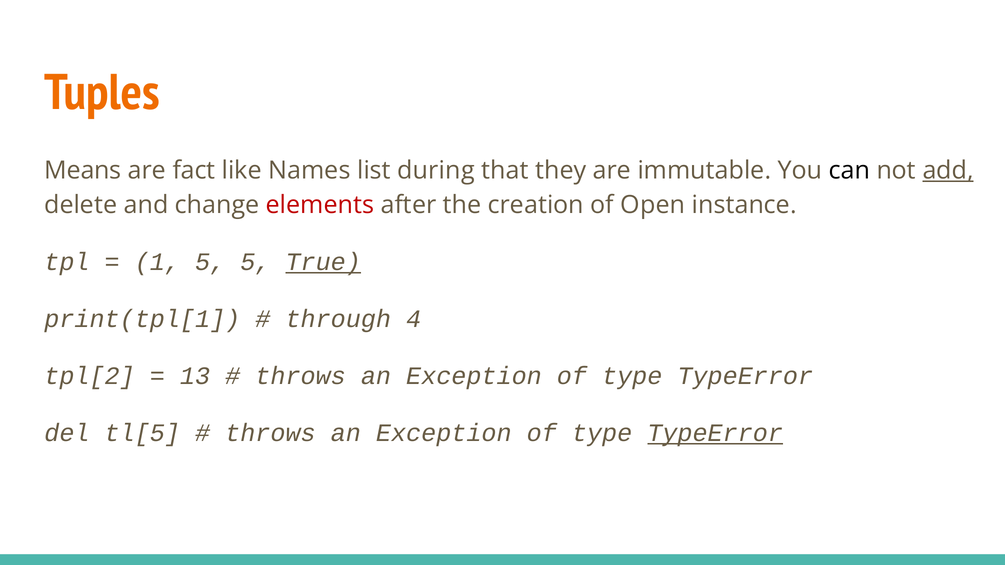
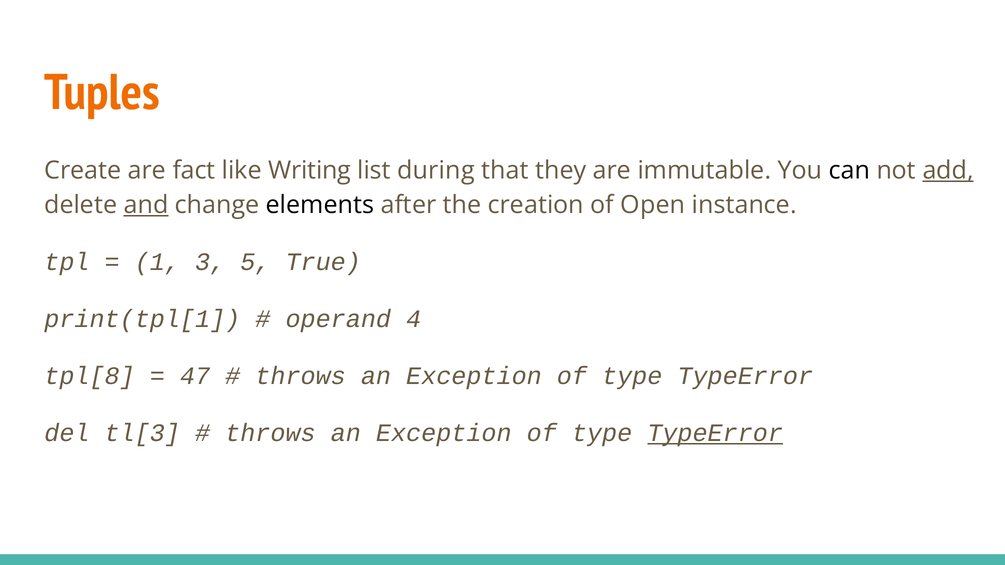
Means: Means -> Create
Names: Names -> Writing
and underline: none -> present
elements colour: red -> black
1 5: 5 -> 3
True underline: present -> none
through: through -> operand
tpl[2: tpl[2 -> tpl[8
13: 13 -> 47
tl[5: tl[5 -> tl[3
